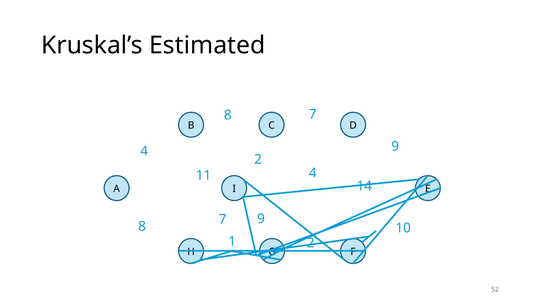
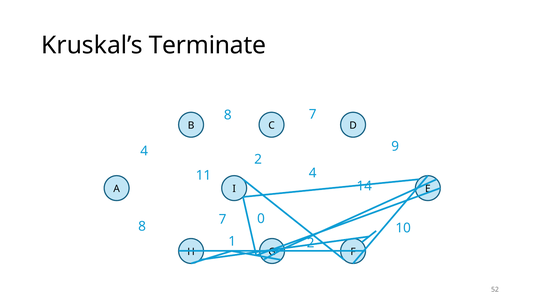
Estimated: Estimated -> Terminate
9 at (261, 219): 9 -> 0
